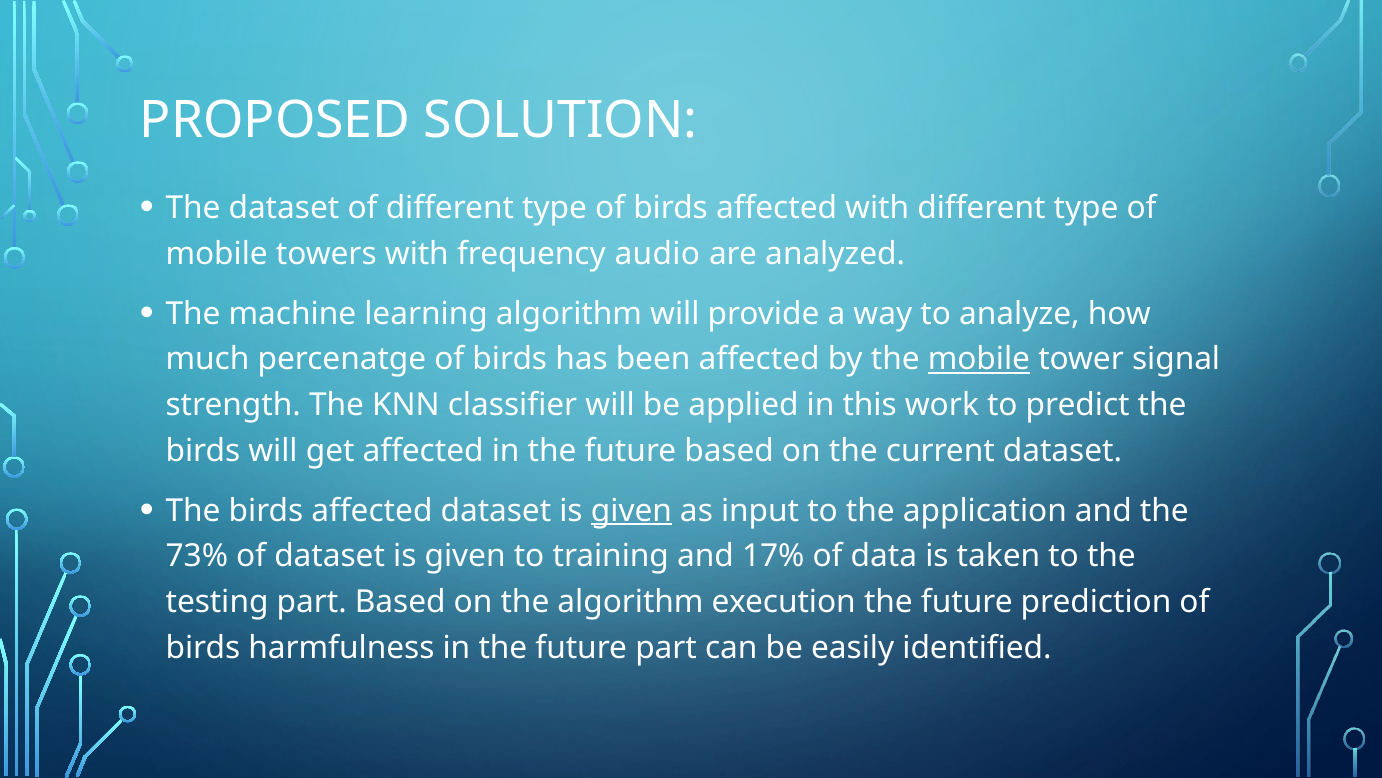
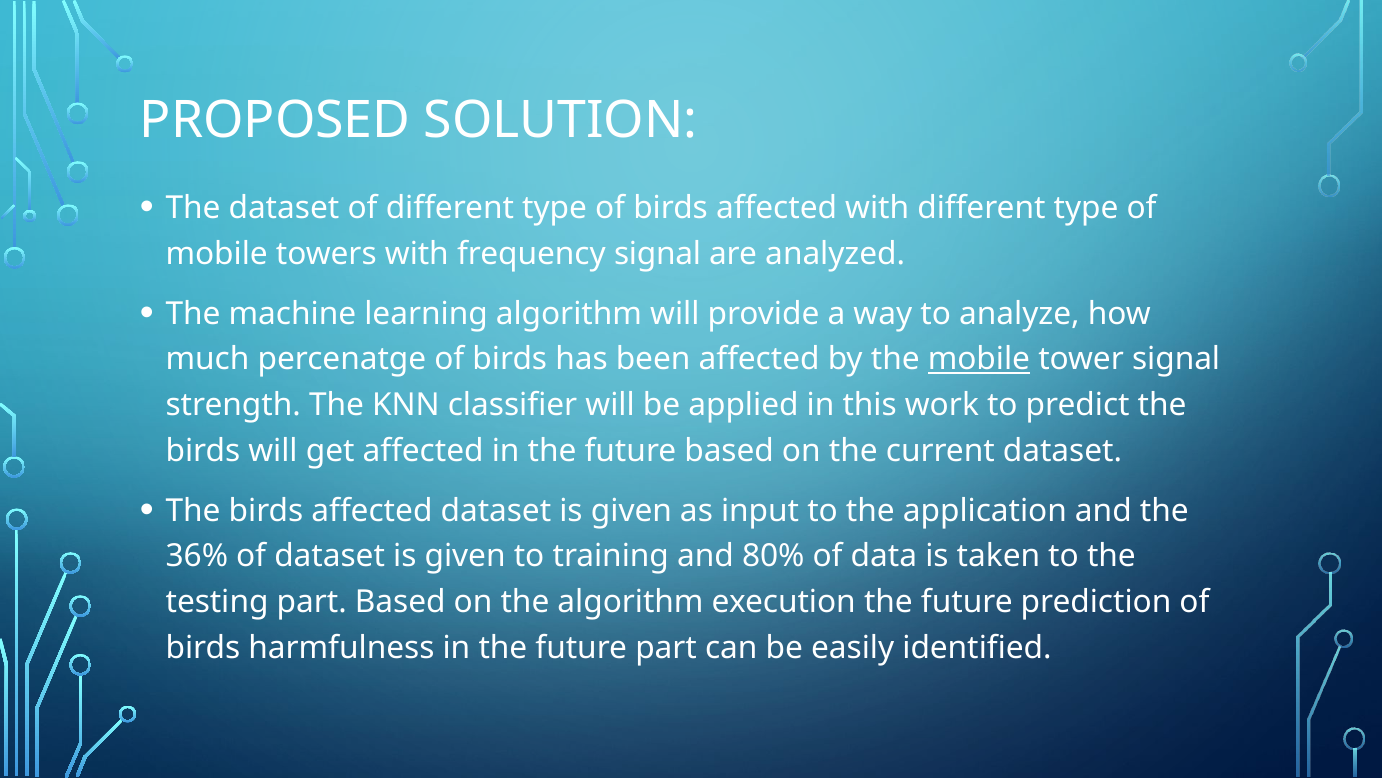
frequency audio: audio -> signal
given at (631, 510) underline: present -> none
73%: 73% -> 36%
17%: 17% -> 80%
